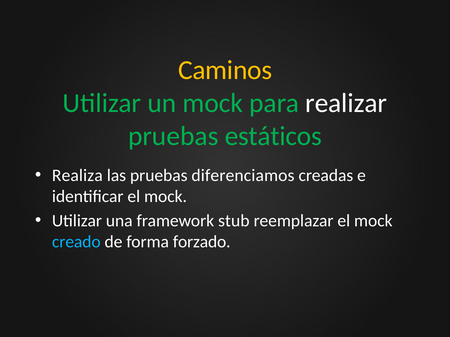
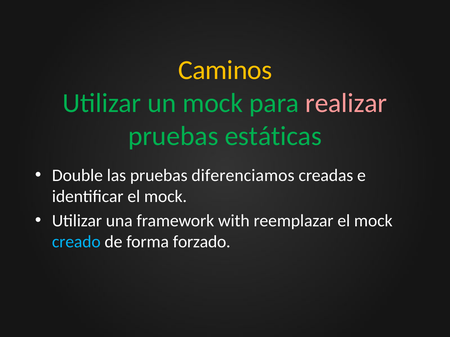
realizar colour: white -> pink
estáticos: estáticos -> estáticas
Realiza: Realiza -> Double
stub: stub -> with
